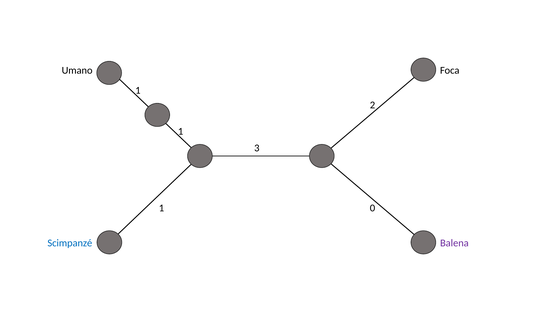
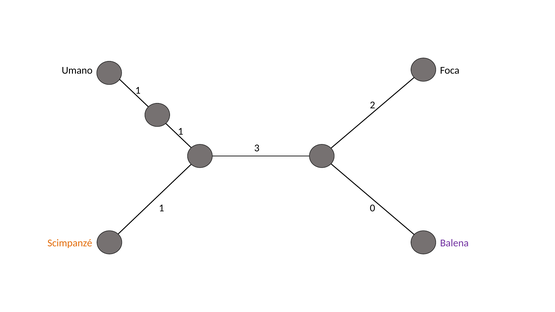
Scimpanzé colour: blue -> orange
